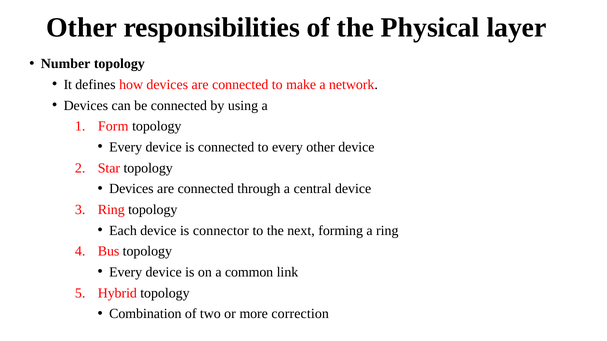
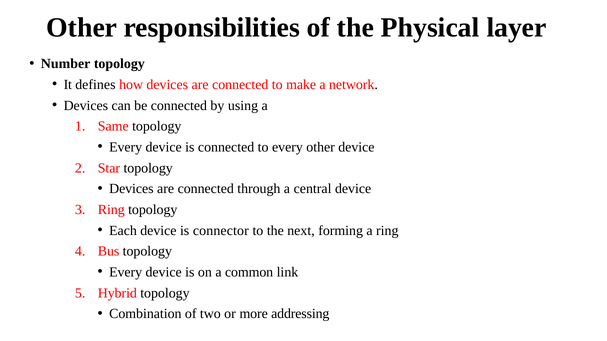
Form: Form -> Same
correction: correction -> addressing
